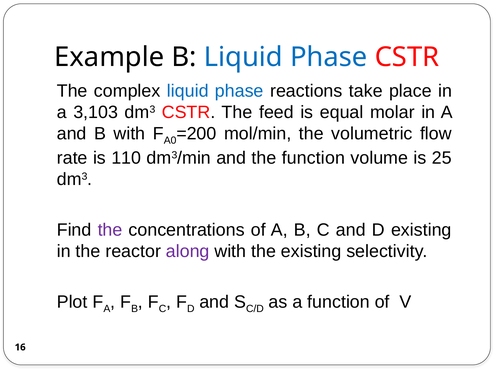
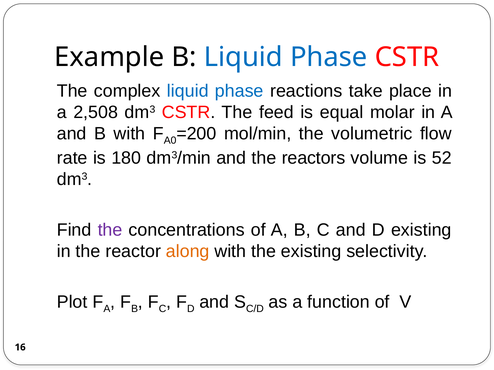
3,103: 3,103 -> 2,508
110: 110 -> 180
the function: function -> reactors
25: 25 -> 52
along colour: purple -> orange
